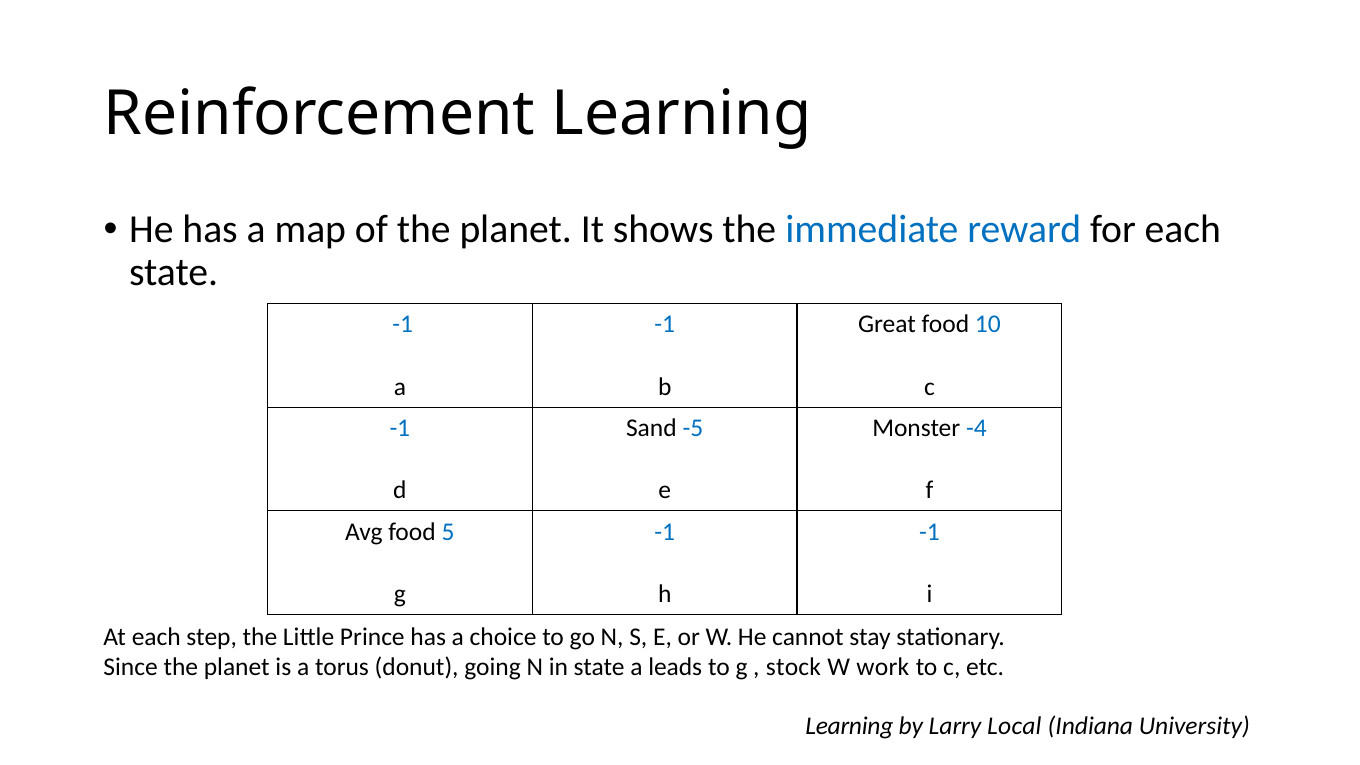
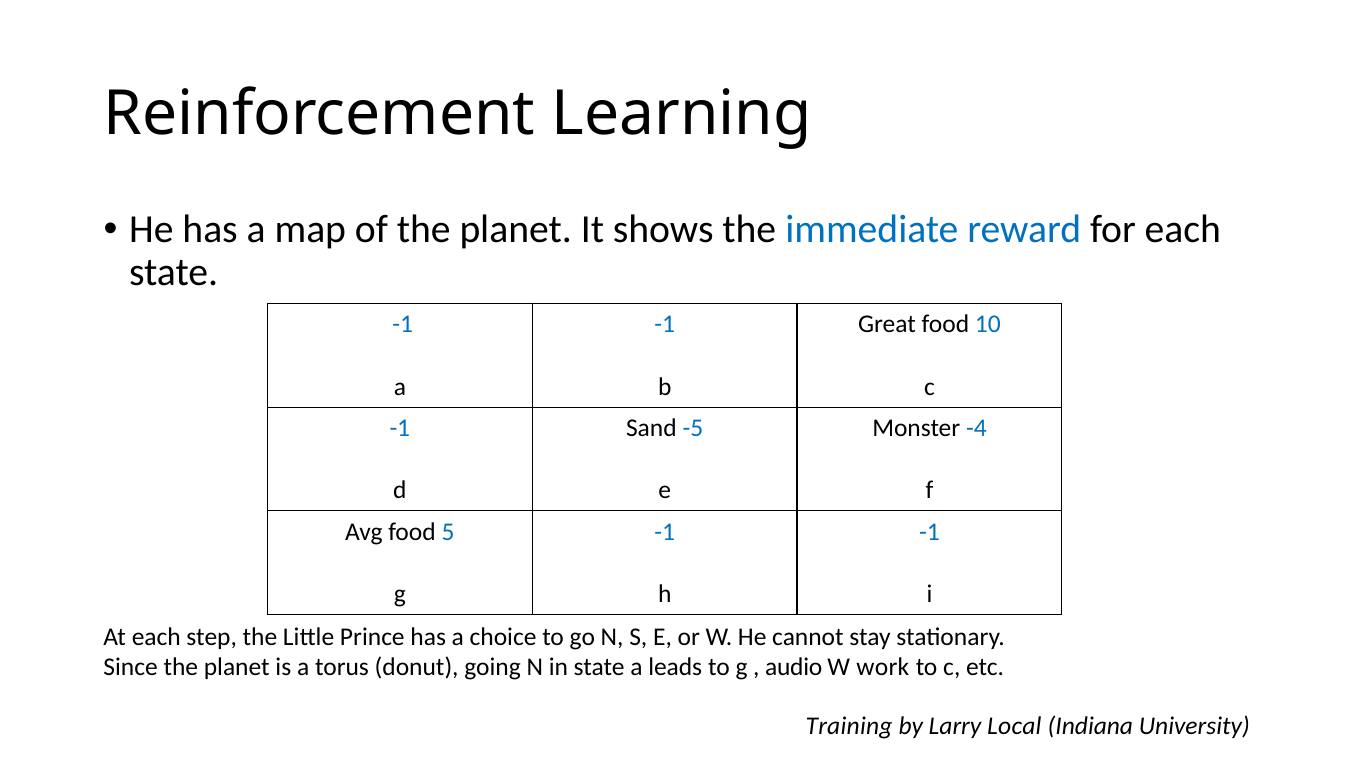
stock: stock -> audio
Learning at (849, 726): Learning -> Training
